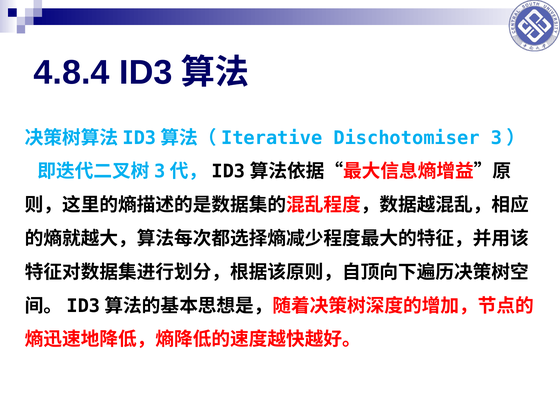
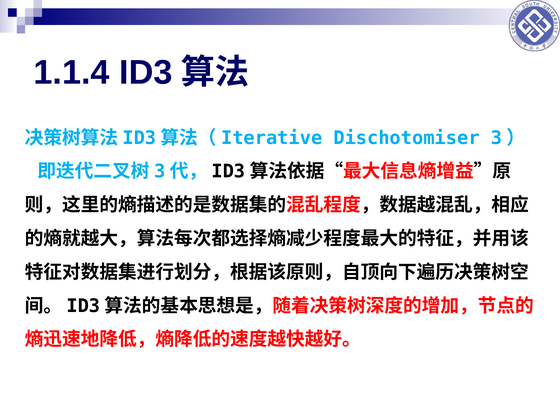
4.8.4: 4.8.4 -> 1.1.4
